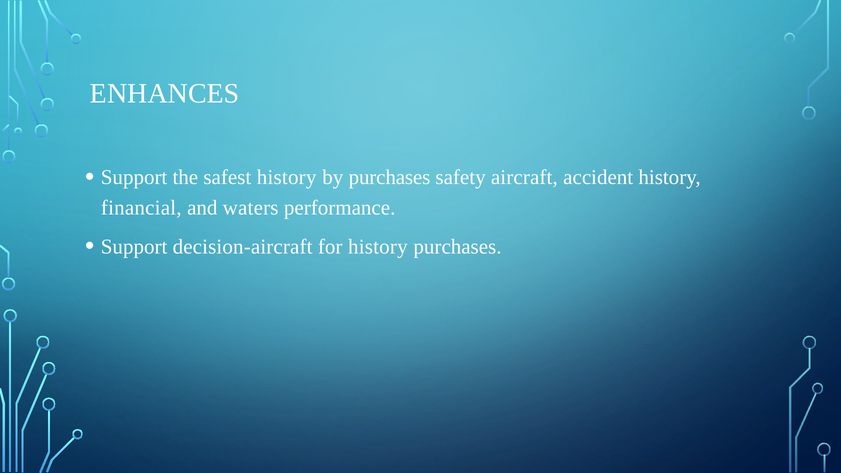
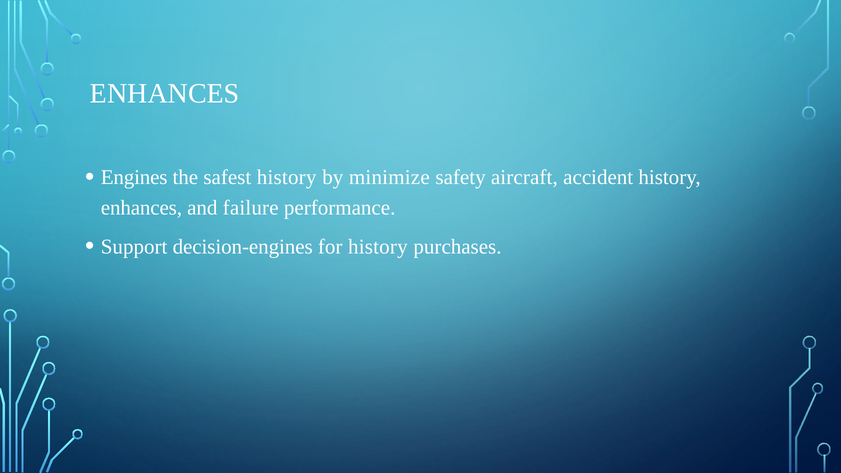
Support at (134, 177): Support -> Engines
by purchases: purchases -> minimize
financial at (141, 208): financial -> enhances
waters: waters -> failure
decision-aircraft: decision-aircraft -> decision-engines
